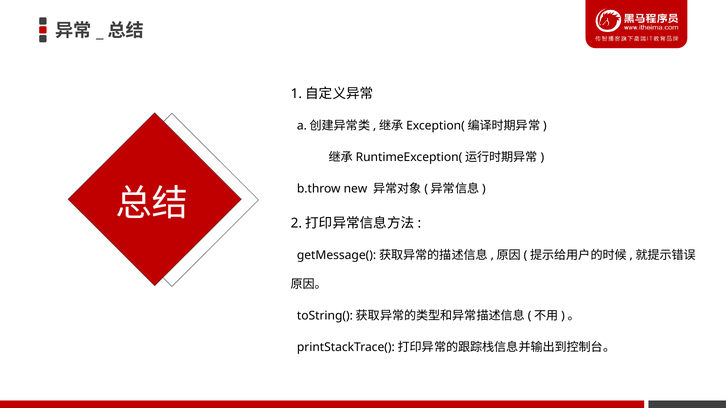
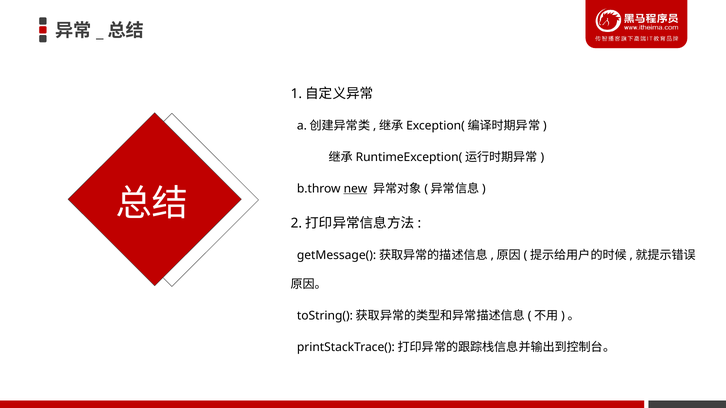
new underline: none -> present
